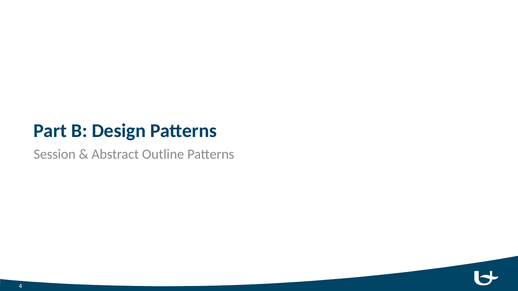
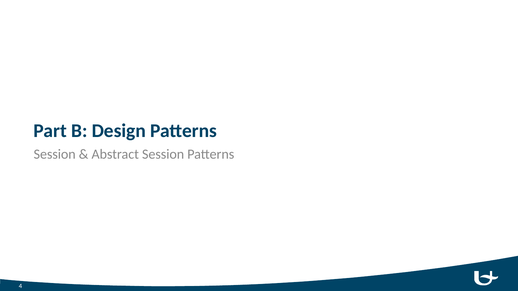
Abstract Outline: Outline -> Session
